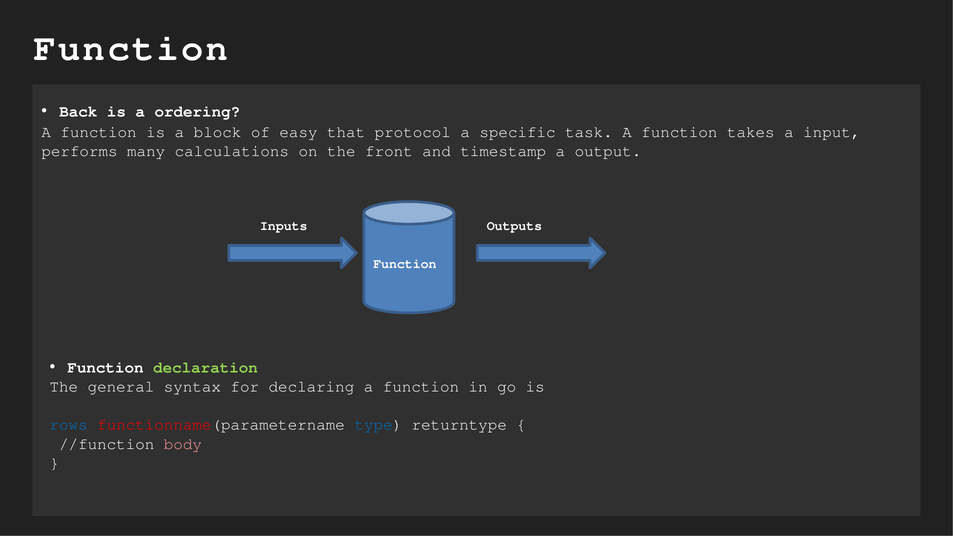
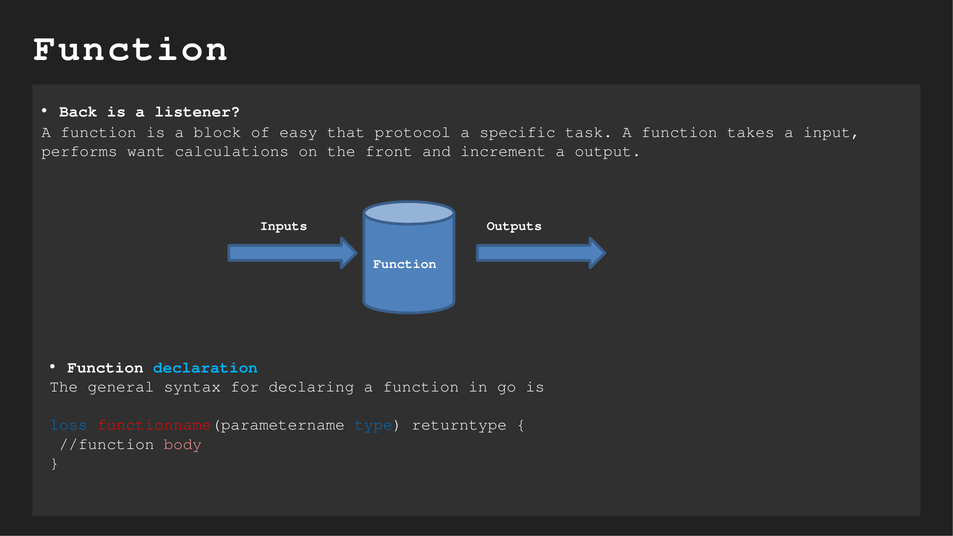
ordering: ordering -> listener
many: many -> want
timestamp: timestamp -> increment
declaration colour: light green -> light blue
rows: rows -> loss
